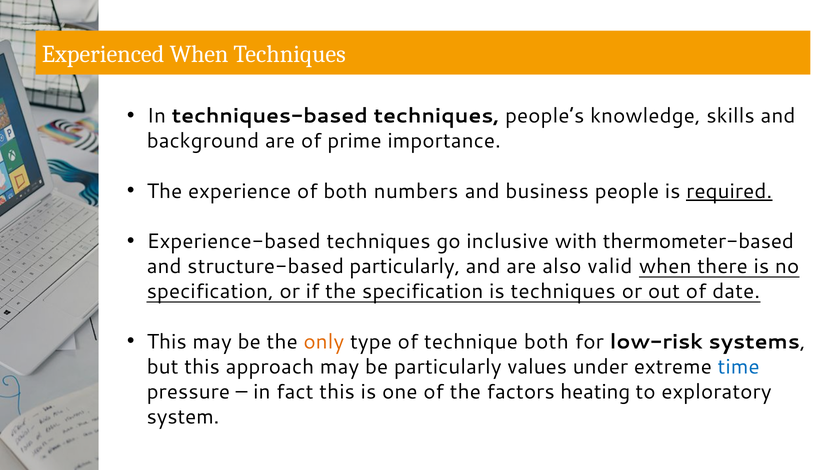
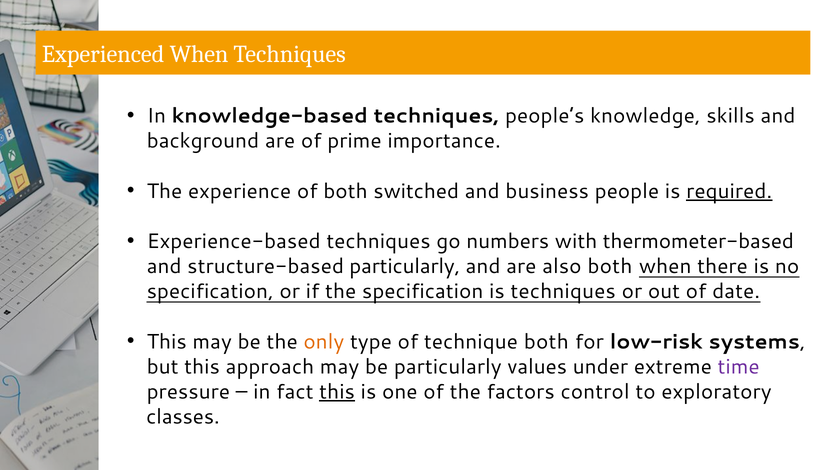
techniques-based: techniques-based -> knowledge-based
numbers: numbers -> switched
inclusive: inclusive -> numbers
also valid: valid -> both
time colour: blue -> purple
this at (337, 391) underline: none -> present
heating: heating -> control
system: system -> classes
